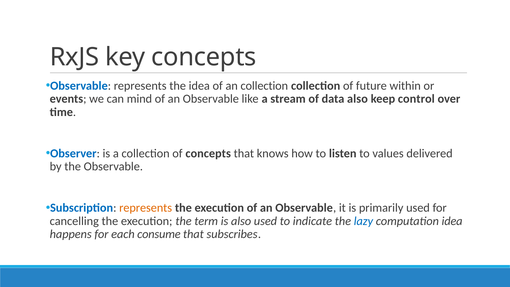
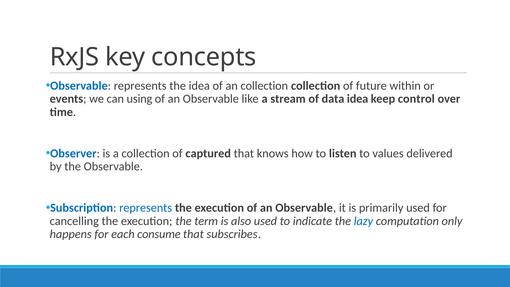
mind: mind -> using
data also: also -> idea
of concepts: concepts -> captured
represents at (146, 208) colour: orange -> blue
computation idea: idea -> only
